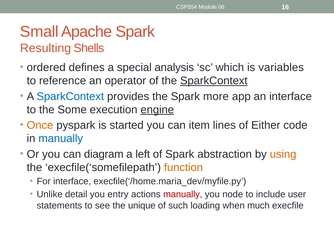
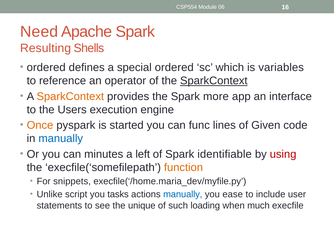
Small: Small -> Need
special analysis: analysis -> ordered
SparkContext at (70, 97) colour: blue -> orange
Some: Some -> Users
engine underline: present -> none
item: item -> func
Either: Either -> Given
diagram: diagram -> minutes
abstraction: abstraction -> identifiable
using colour: orange -> red
For interface: interface -> snippets
detail: detail -> script
entry: entry -> tasks
manually at (183, 195) colour: red -> blue
node: node -> ease
